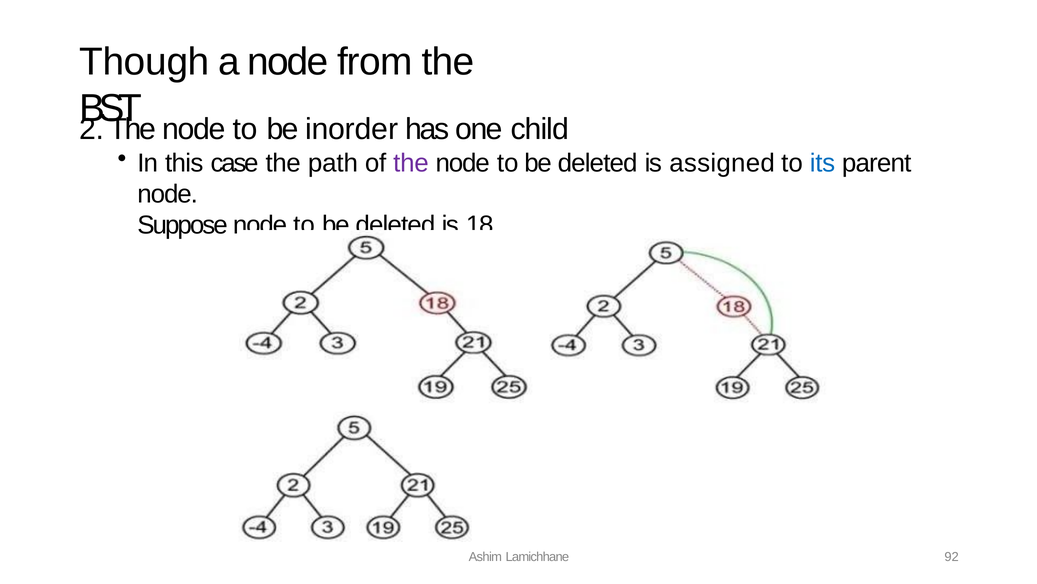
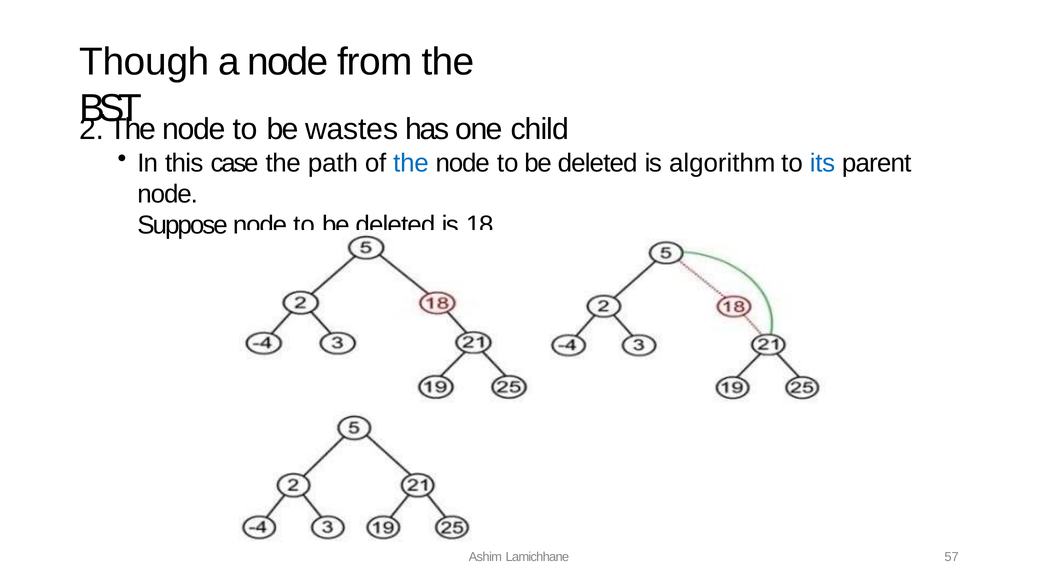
inorder: inorder -> wastes
the at (411, 163) colour: purple -> blue
assigned: assigned -> algorithm
92: 92 -> 57
